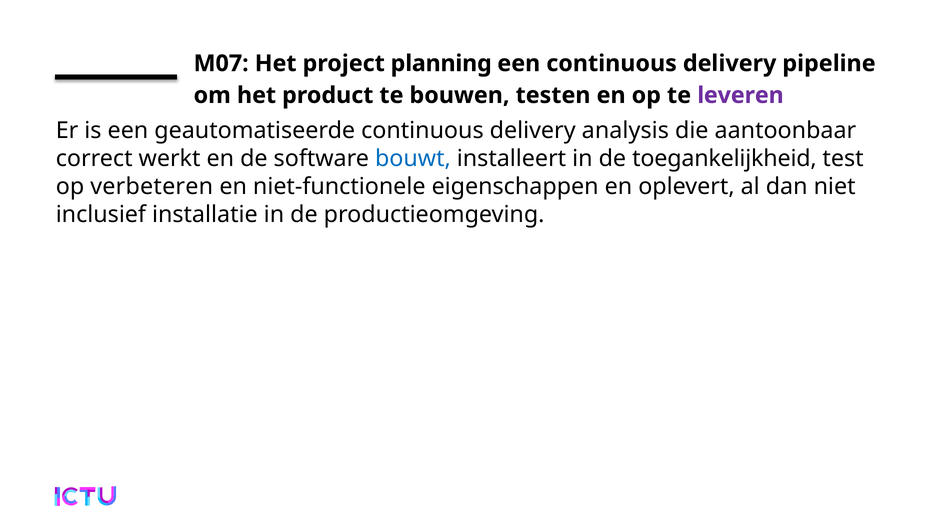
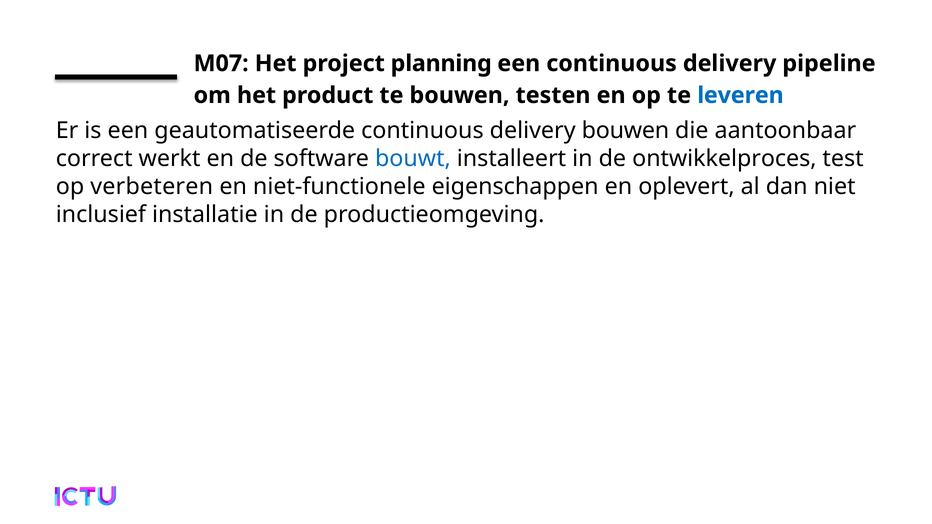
leveren colour: purple -> blue
delivery analysis: analysis -> bouwen
toegankelijkheid: toegankelijkheid -> ontwikkelproces
